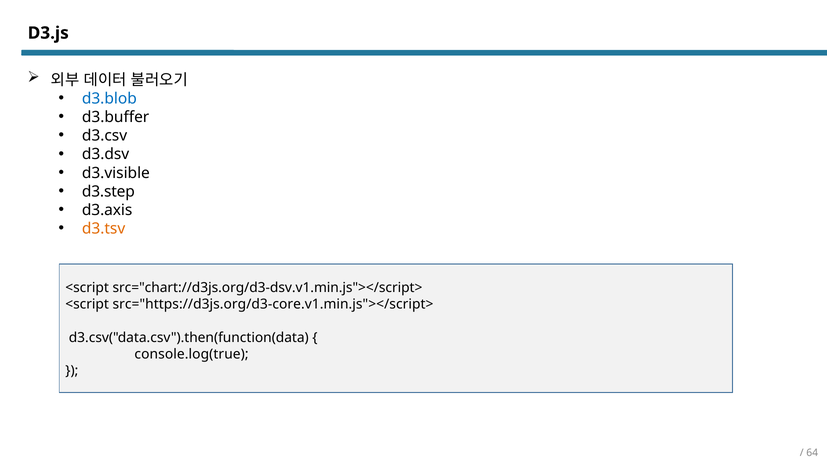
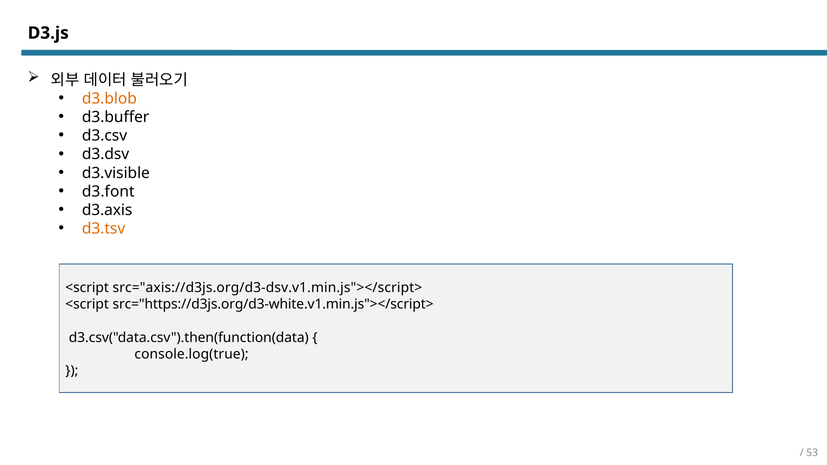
d3.blob colour: blue -> orange
d3.step: d3.step -> d3.font
src="chart://d3js.org/d3-dsv.v1.min.js"></script>: src="chart://d3js.org/d3-dsv.v1.min.js"></script> -> src="axis://d3js.org/d3-dsv.v1.min.js"></script>
src="https://d3js.org/d3-core.v1.min.js"></script>: src="https://d3js.org/d3-core.v1.min.js"></script> -> src="https://d3js.org/d3-white.v1.min.js"></script>
64: 64 -> 53
